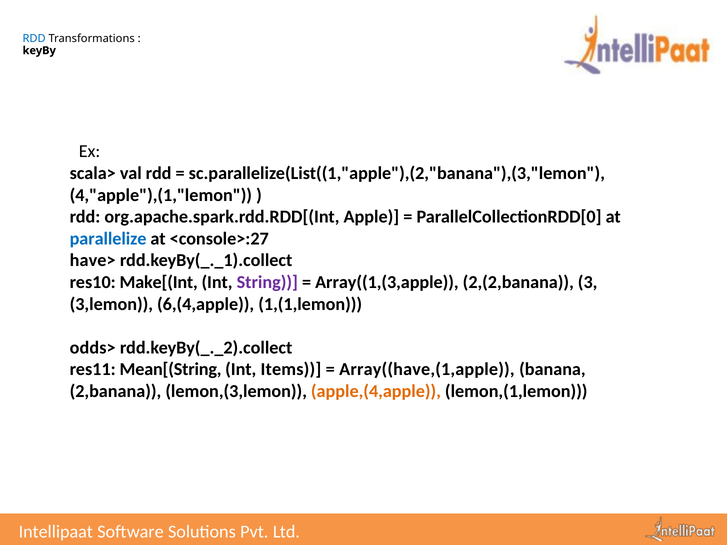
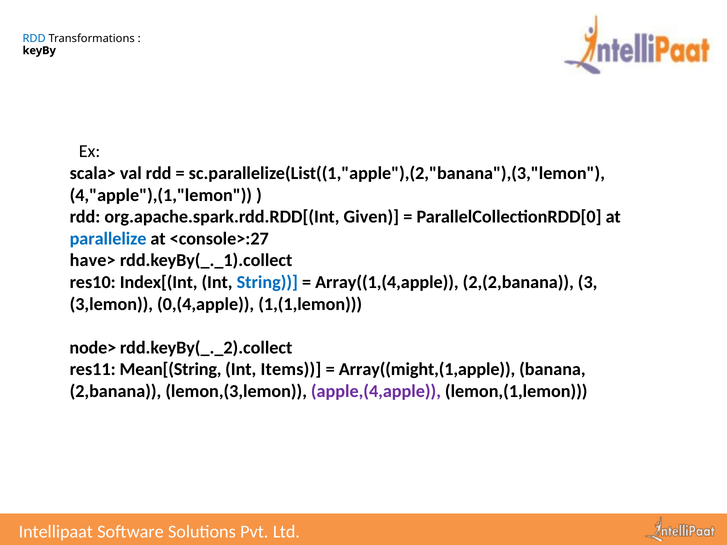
Apple: Apple -> Given
Make[(Int: Make[(Int -> Index[(Int
String colour: purple -> blue
Array((1,(3,apple: Array((1,(3,apple -> Array((1,(4,apple
6,(4,apple: 6,(4,apple -> 0,(4,apple
odds>: odds> -> node>
Array((have,(1,apple: Array((have,(1,apple -> Array((might,(1,apple
apple,(4,apple colour: orange -> purple
